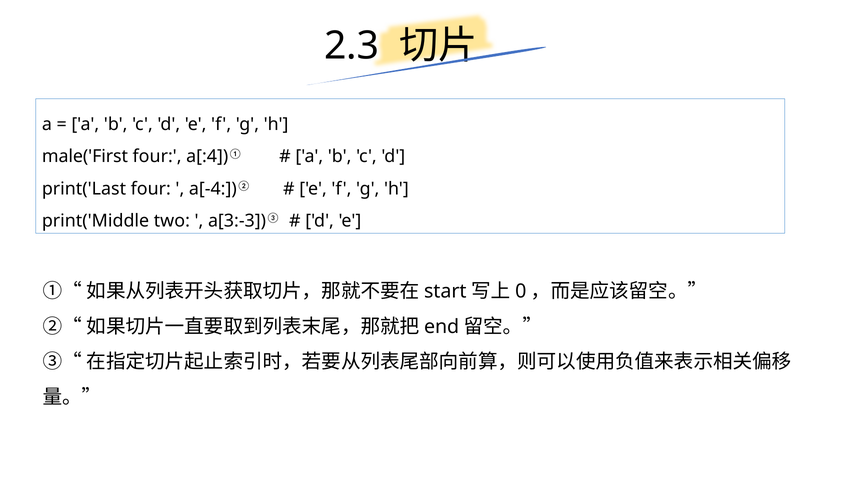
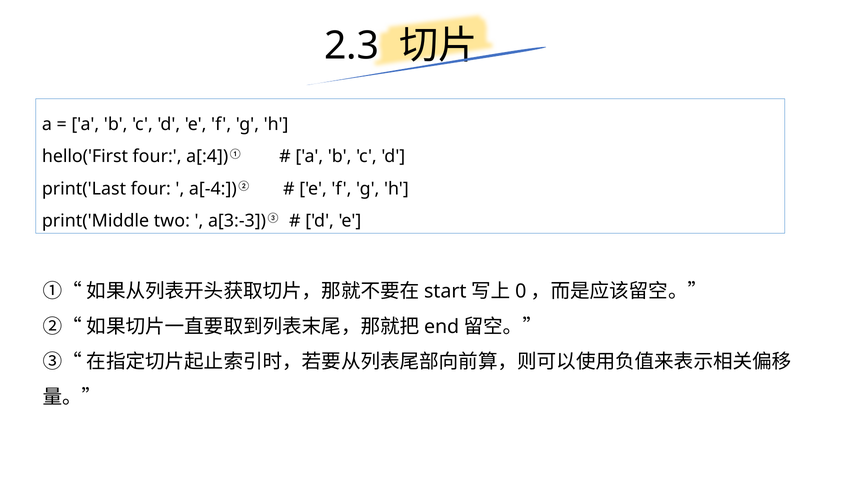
male('First: male('First -> hello('First
